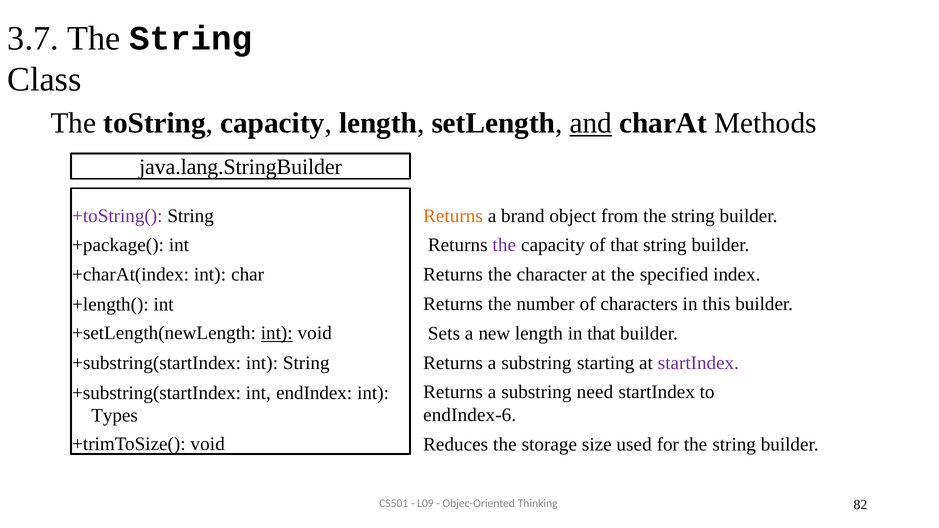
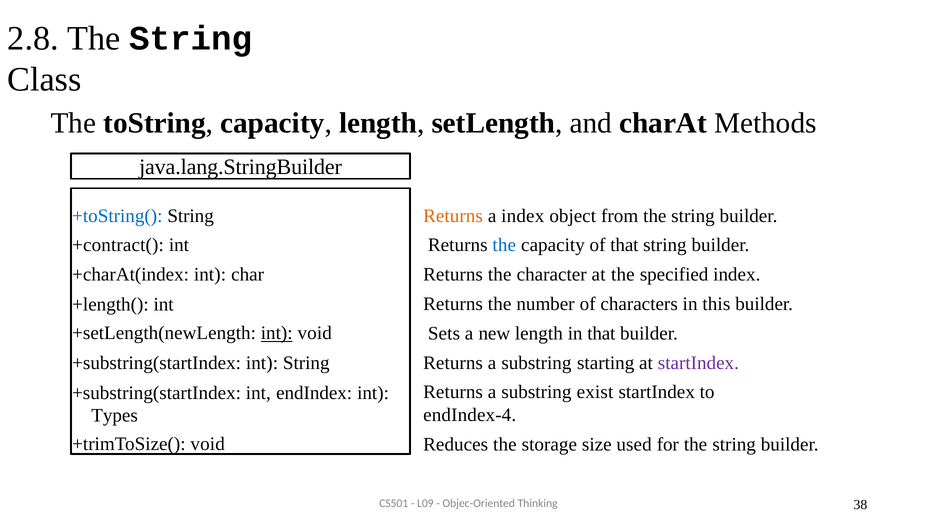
3.7: 3.7 -> 2.8
and underline: present -> none
a brand: brand -> index
+toString( colour: purple -> blue
the at (504, 245) colour: purple -> blue
+package(: +package( -> +contract(
need: need -> exist
endIndex-6: endIndex-6 -> endIndex-4
82: 82 -> 38
